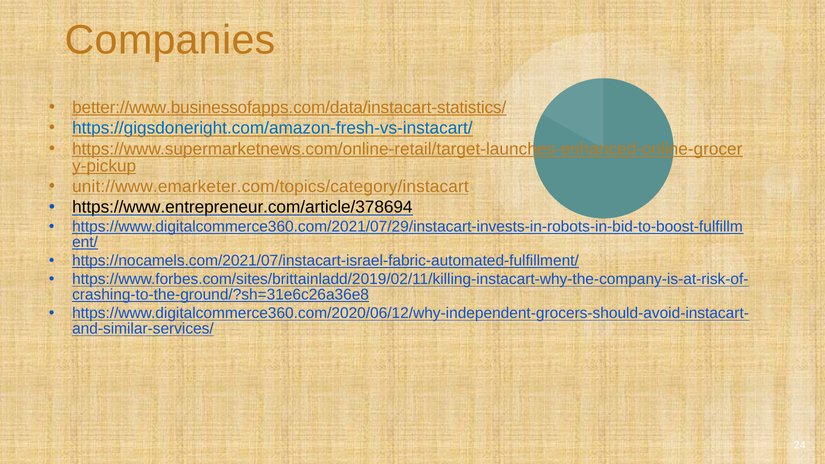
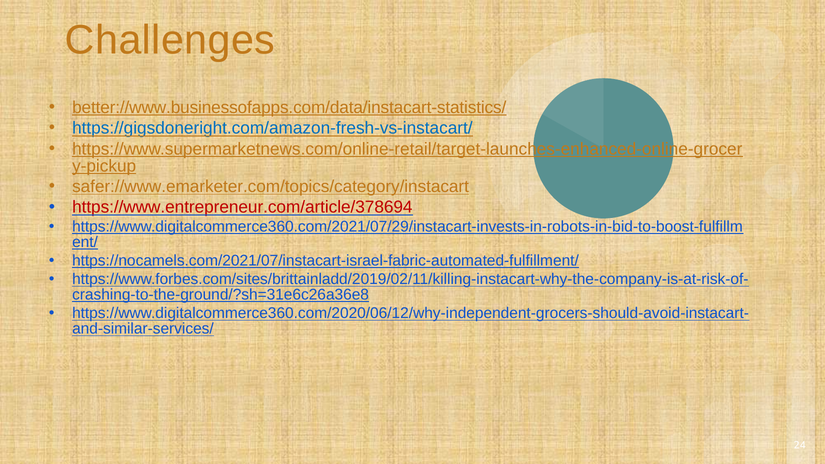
Companies: Companies -> Challenges
unit://www.emarketer.com/topics/category/instacart: unit://www.emarketer.com/topics/category/instacart -> safer://www.emarketer.com/topics/category/instacart
https://www.entrepreneur.com/article/378694 colour: black -> red
